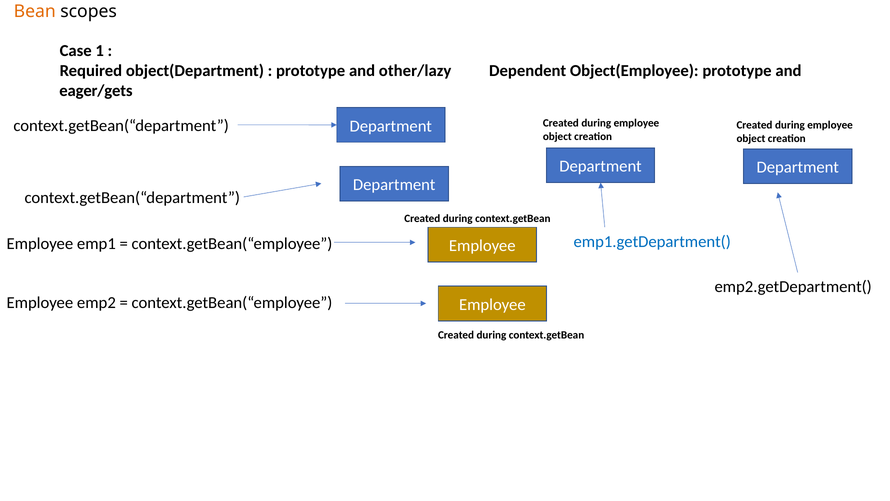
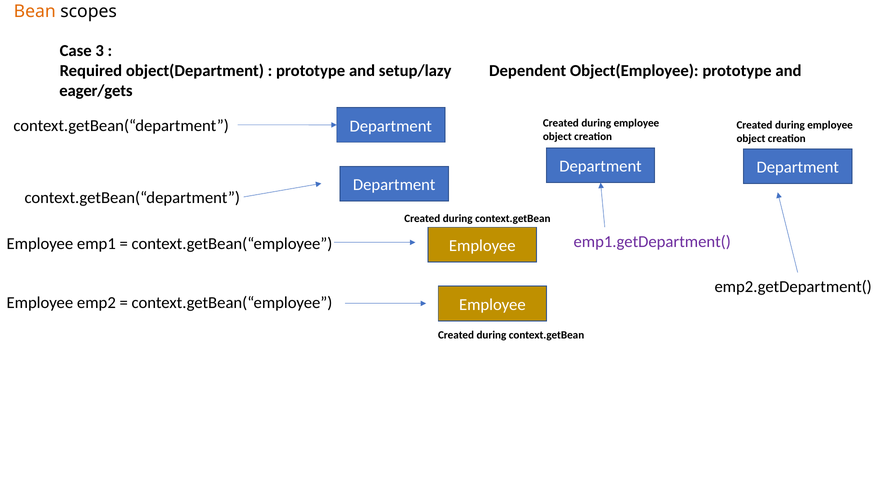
1: 1 -> 3
other/lazy: other/lazy -> setup/lazy
emp1.getDepartment( colour: blue -> purple
